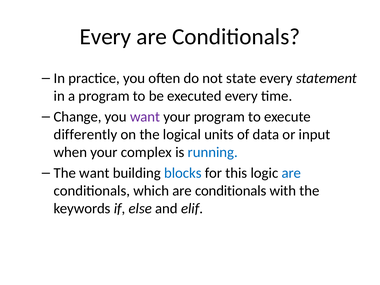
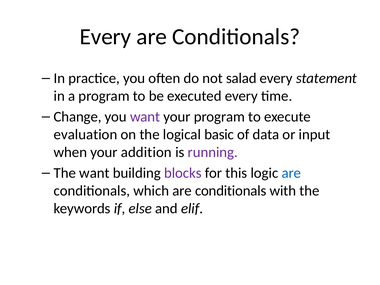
state: state -> salad
differently: differently -> evaluation
units: units -> basic
complex: complex -> addition
running colour: blue -> purple
blocks colour: blue -> purple
